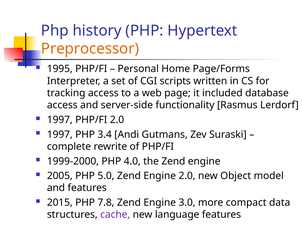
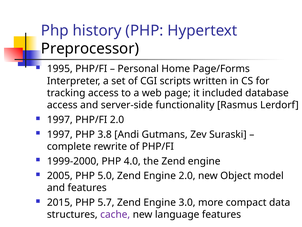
Preprocessor colour: orange -> black
3.4: 3.4 -> 3.8
7.8: 7.8 -> 5.7
